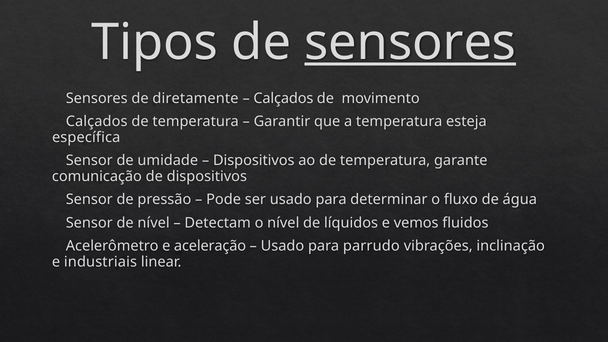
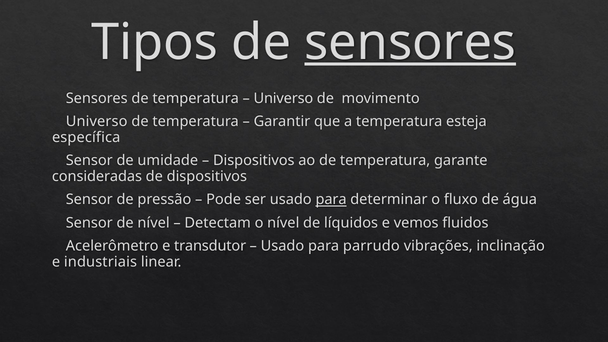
Sensores de diretamente: diretamente -> temperatura
Calçados at (283, 98): Calçados -> Universo
Calçados at (97, 122): Calçados -> Universo
comunicação: comunicação -> consideradas
para at (331, 200) underline: none -> present
aceleração: aceleração -> transdutor
